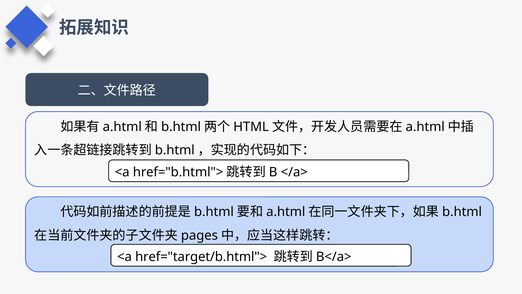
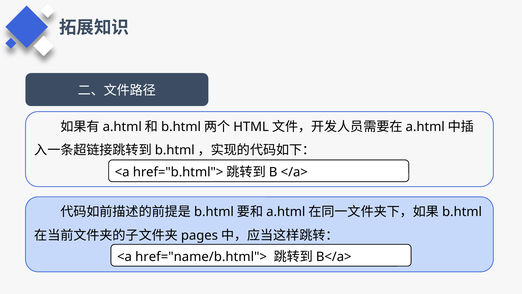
href="target/b.html">: href="target/b.html"> -> href="name/b.html">
